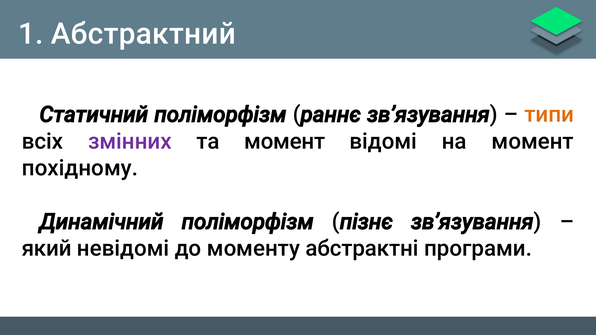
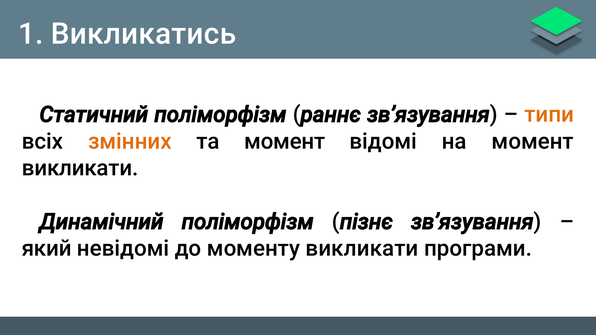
Абстрактний: Абстрактний -> Викликатись
змінних colour: purple -> orange
похідному at (80, 168): похідному -> викликати
моменту абстрактні: абстрактні -> викликати
